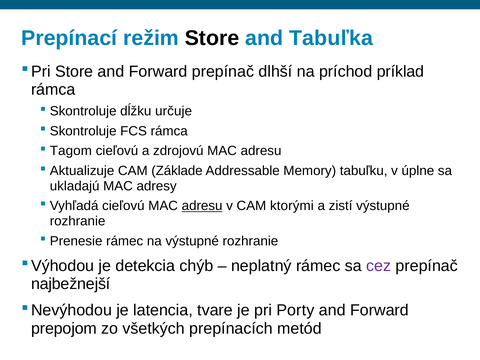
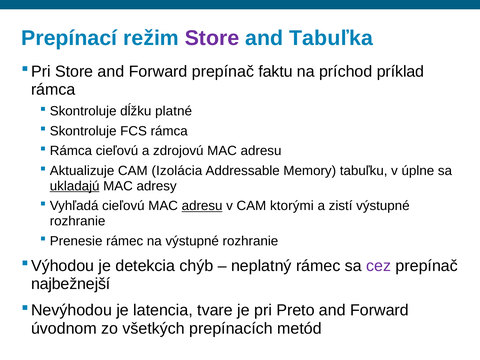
Store at (212, 38) colour: black -> purple
dlhší: dlhší -> faktu
určuje: určuje -> platné
Tagom at (71, 151): Tagom -> Rámca
Základe: Základe -> Izolácia
ukladajú underline: none -> present
Porty: Porty -> Preto
prepojom: prepojom -> úvodnom
